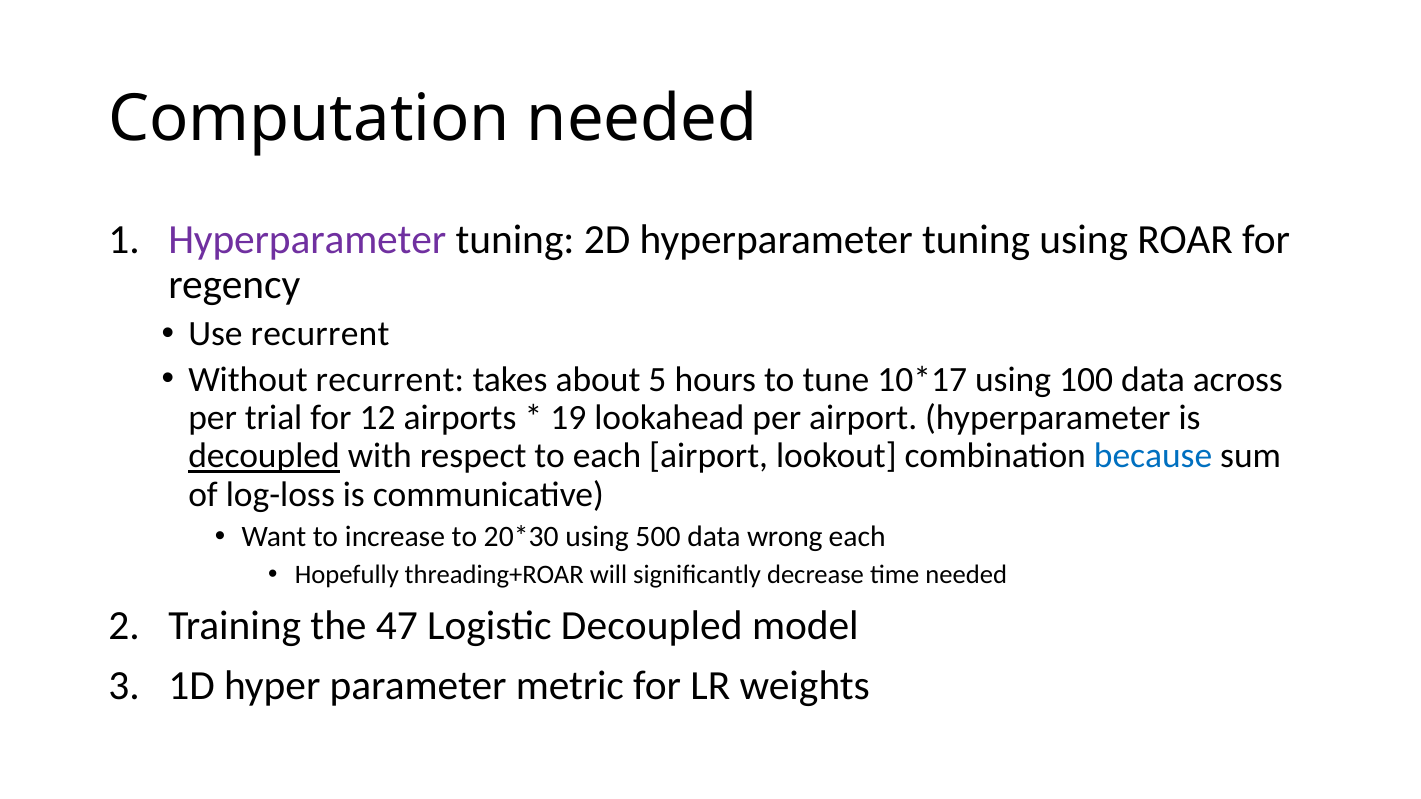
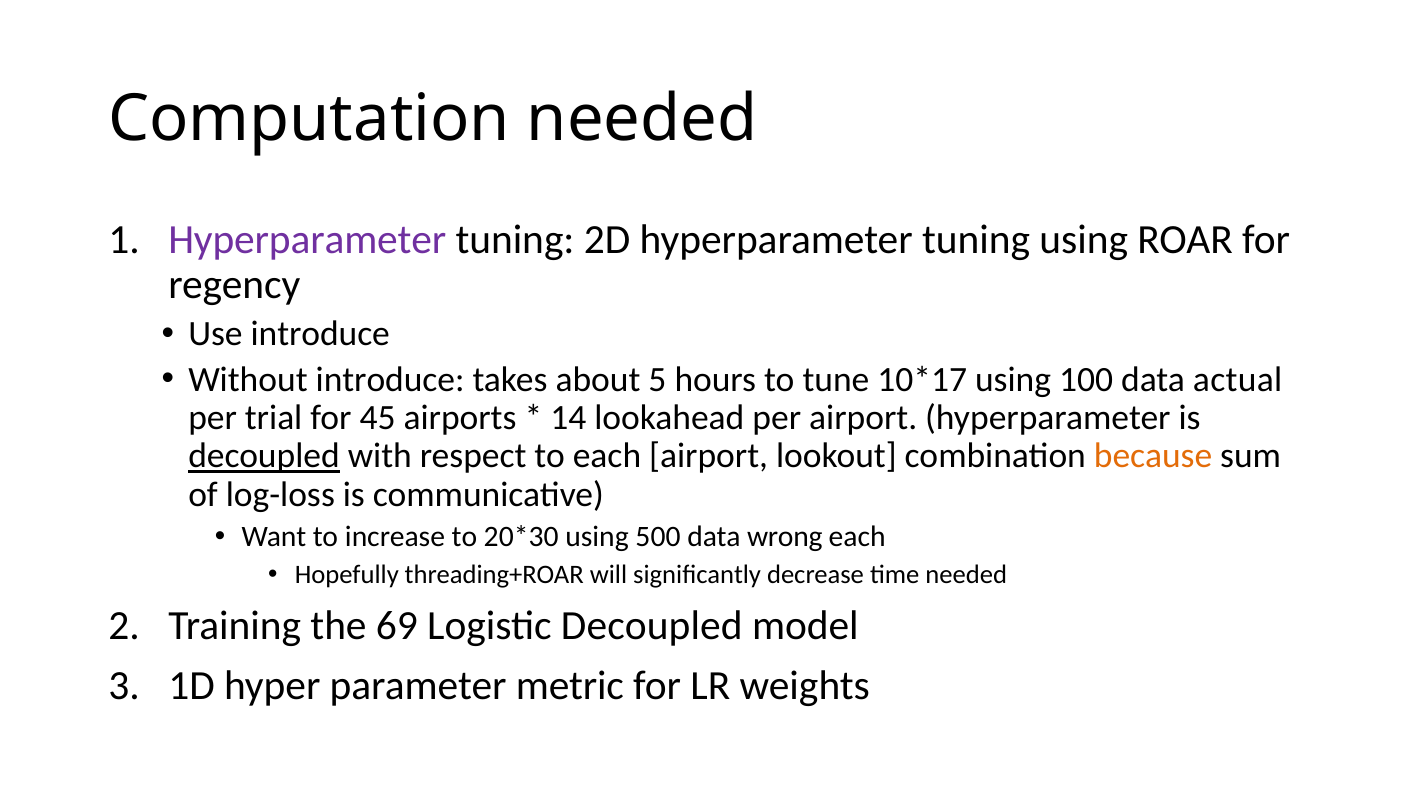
Use recurrent: recurrent -> introduce
Without recurrent: recurrent -> introduce
across: across -> actual
12: 12 -> 45
19: 19 -> 14
because colour: blue -> orange
47: 47 -> 69
